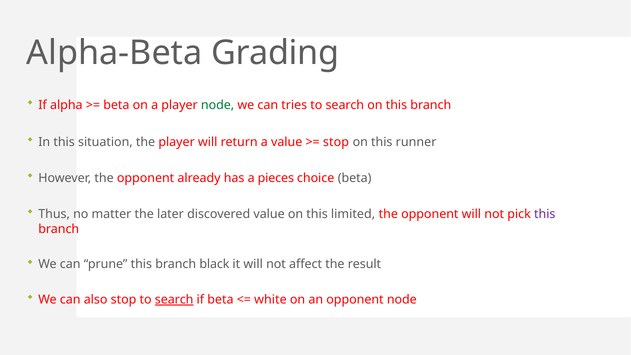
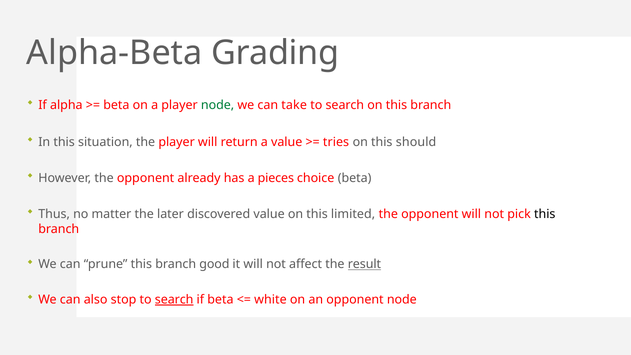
tries: tries -> take
stop at (336, 142): stop -> tries
runner: runner -> should
this at (545, 214) colour: purple -> black
black: black -> good
result underline: none -> present
